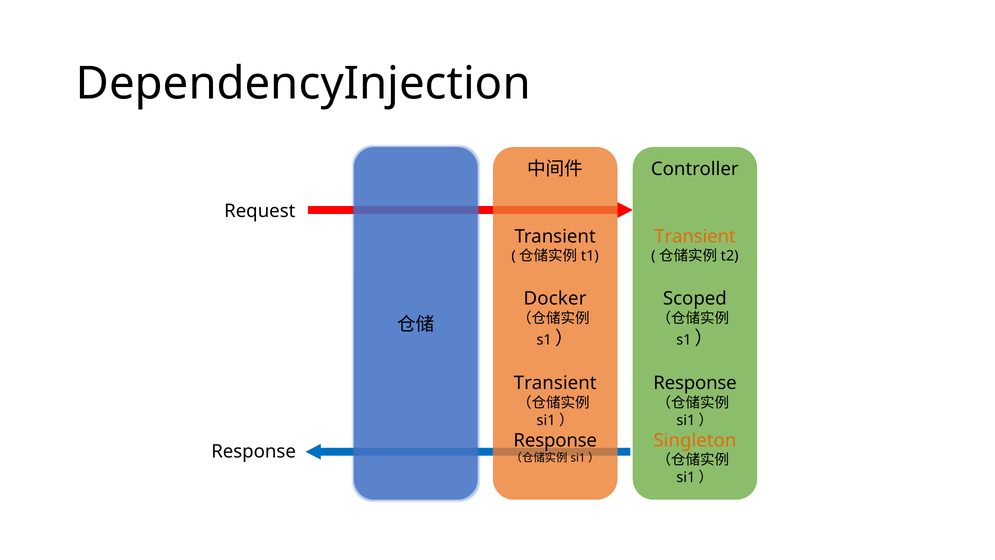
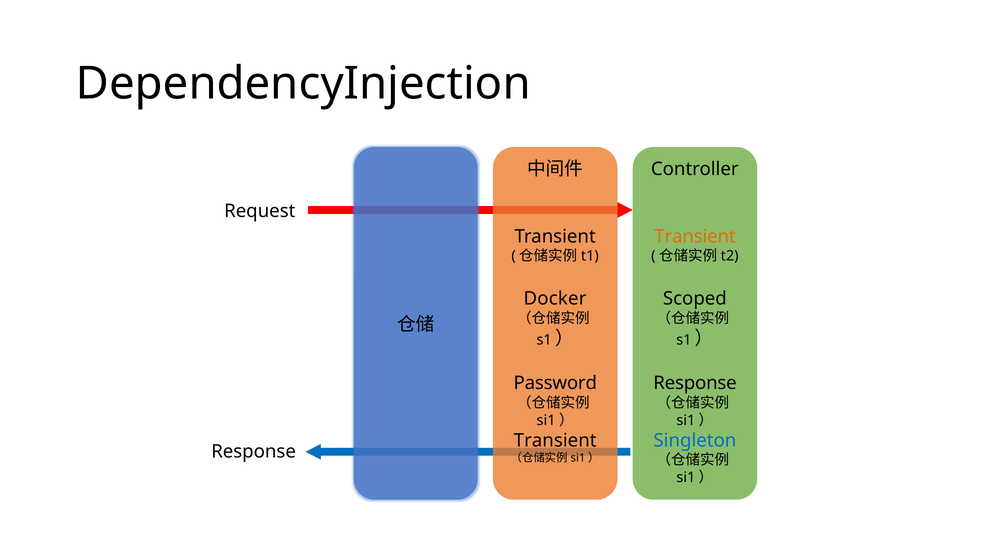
Transient at (555, 383): Transient -> Password
Response at (555, 440): Response -> Transient
Singleton colour: orange -> blue
